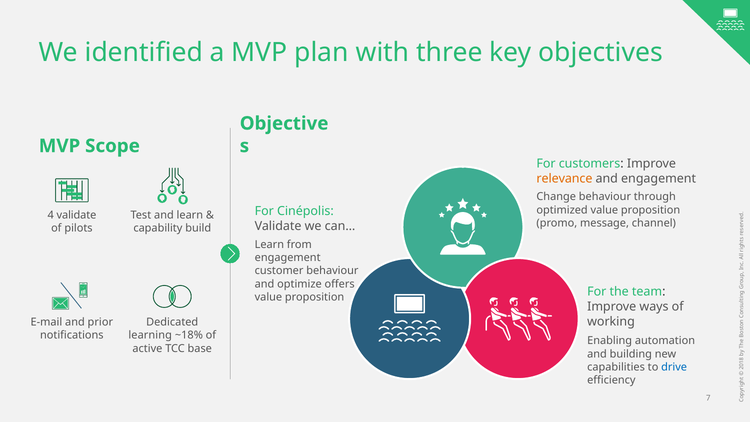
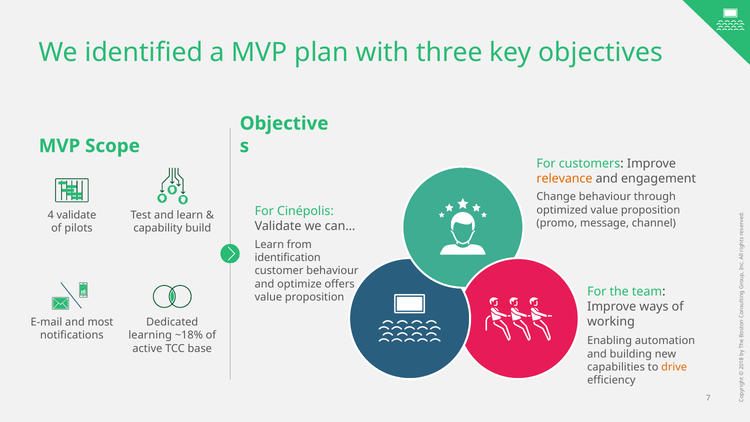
engagement at (288, 258): engagement -> identification
prior: prior -> most
drive colour: blue -> orange
